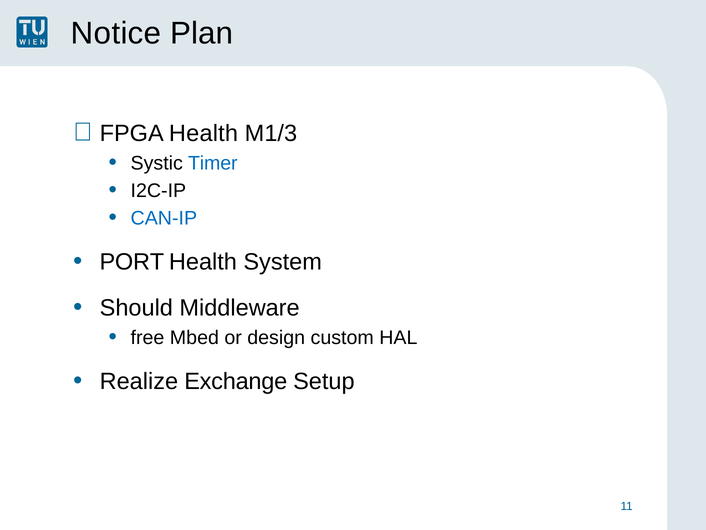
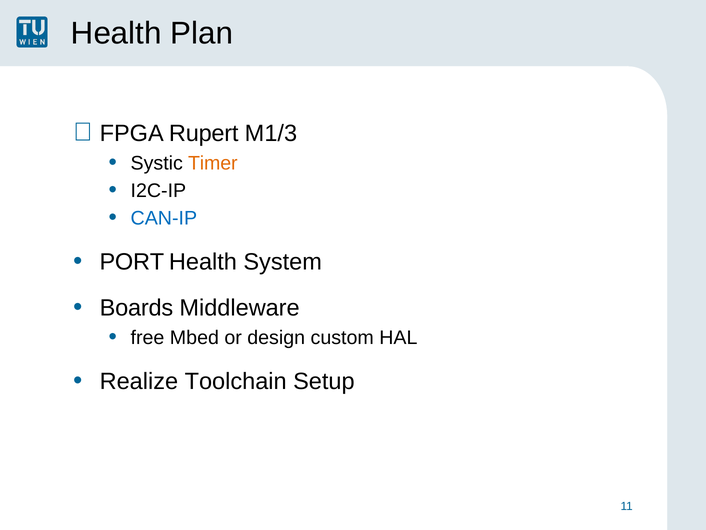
Notice at (116, 34): Notice -> Health
FPGA Health: Health -> Rupert
Timer colour: blue -> orange
Should: Should -> Boards
Exchange: Exchange -> Toolchain
